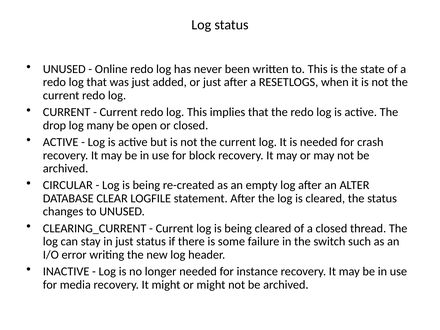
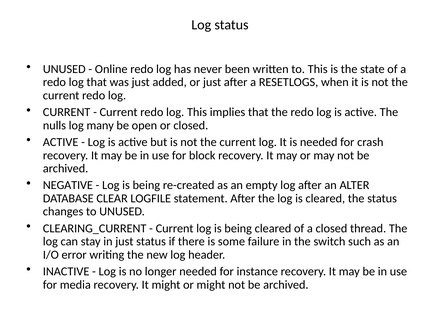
drop: drop -> nulls
CIRCULAR: CIRCULAR -> NEGATIVE
